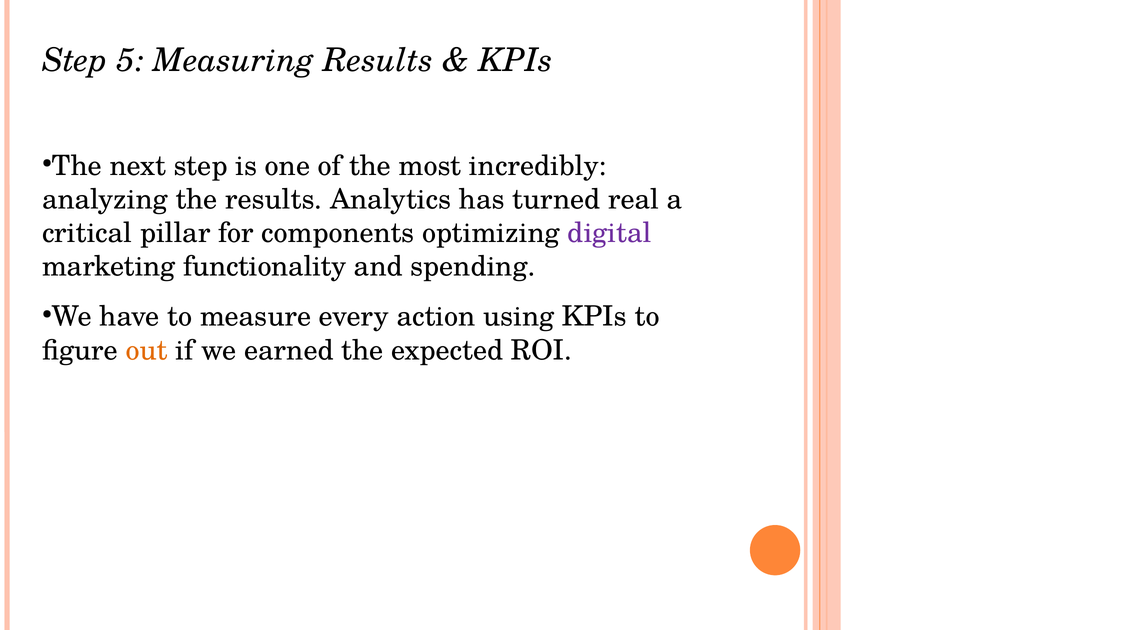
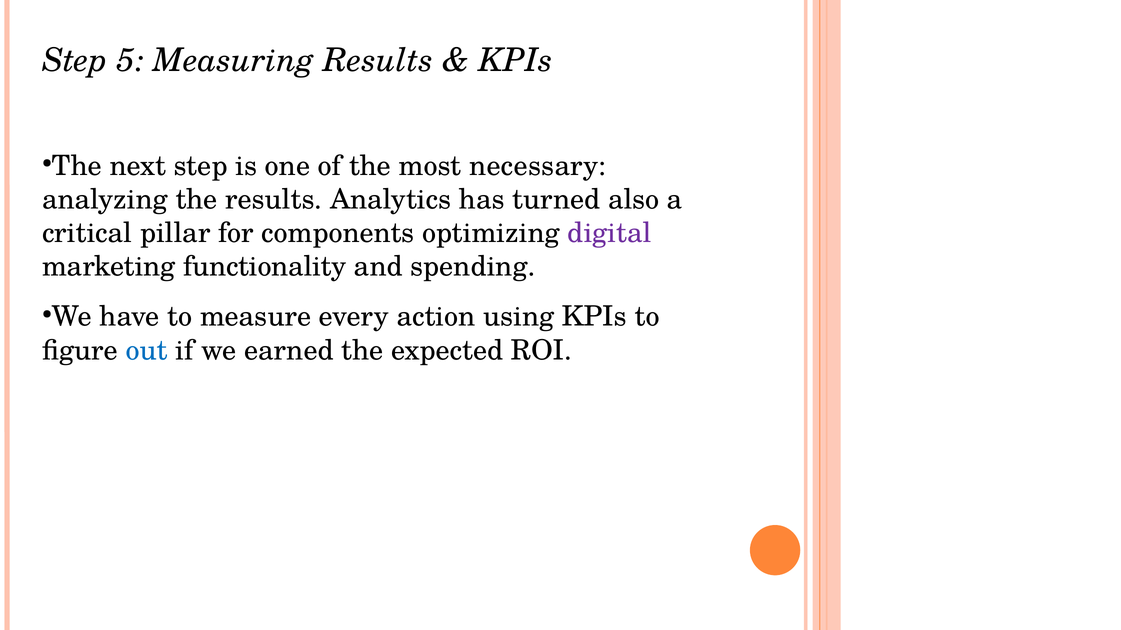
incredibly: incredibly -> necessary
real: real -> also
out colour: orange -> blue
